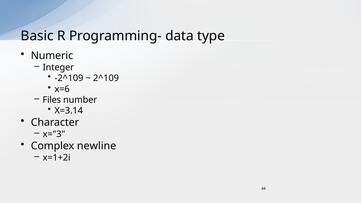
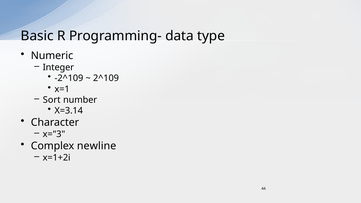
x=6: x=6 -> x=1
Files: Files -> Sort
